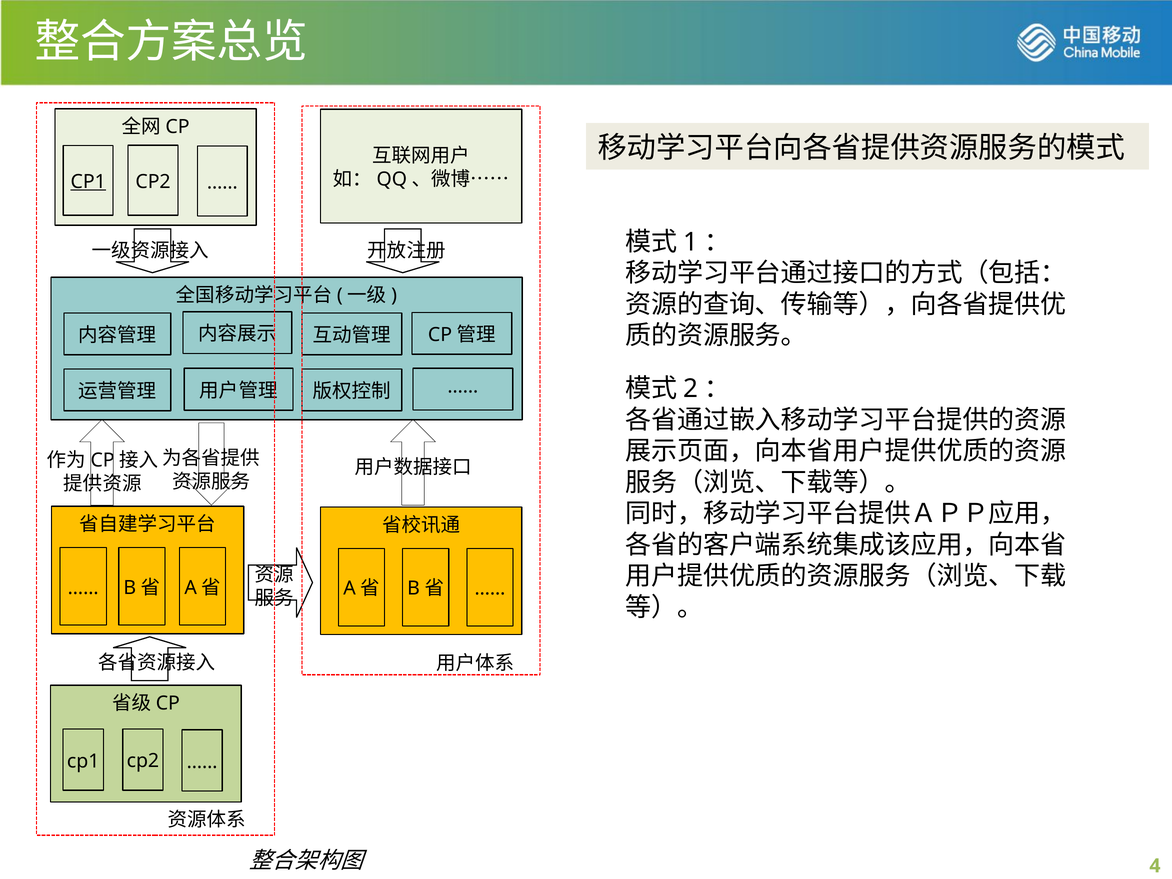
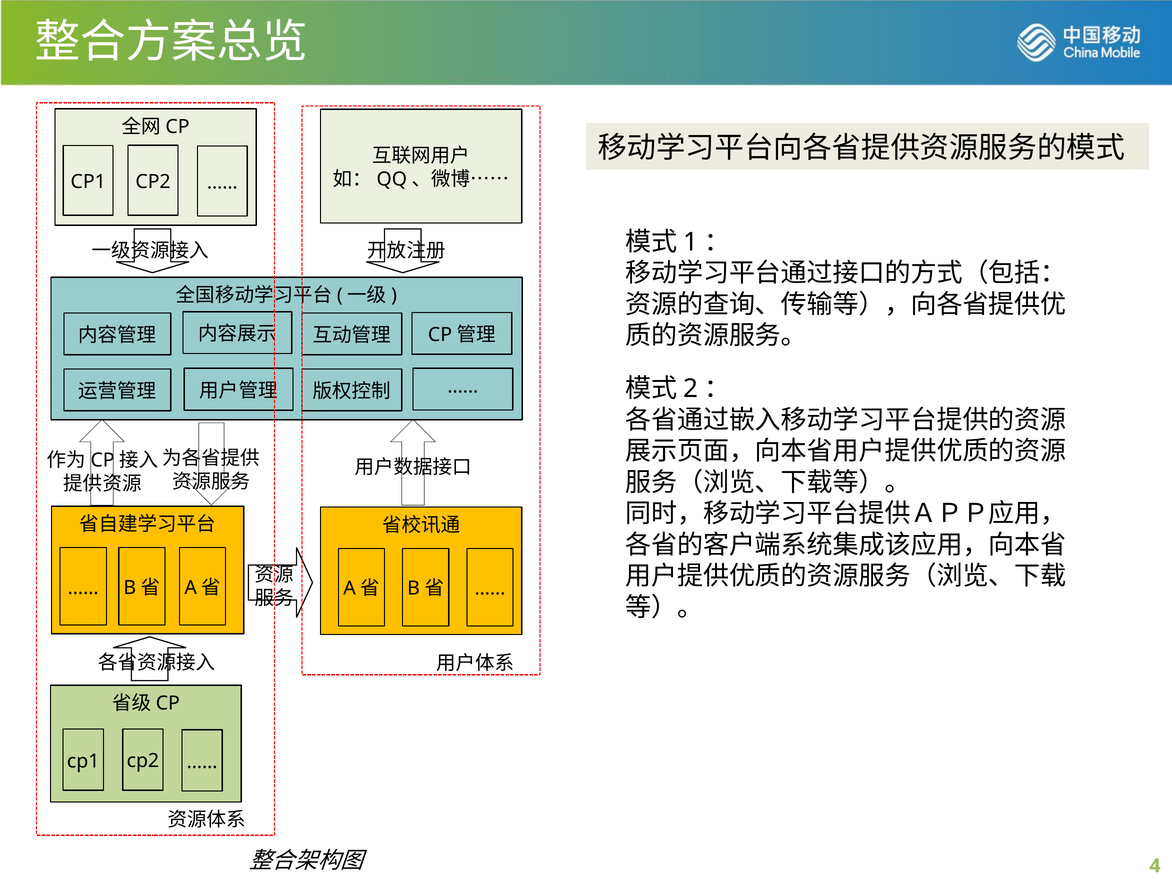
CP1 at (88, 182) underline: present -> none
